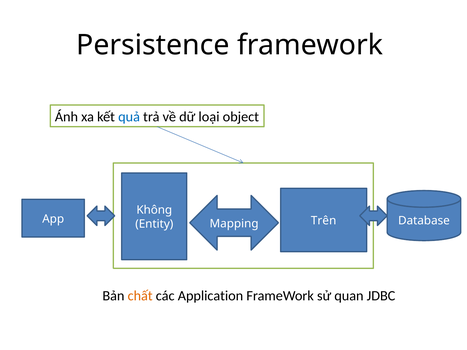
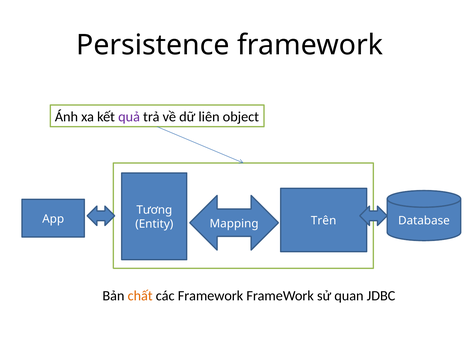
quả colour: blue -> purple
loại: loại -> liên
Không: Không -> Tương
các Application: Application -> Framework
